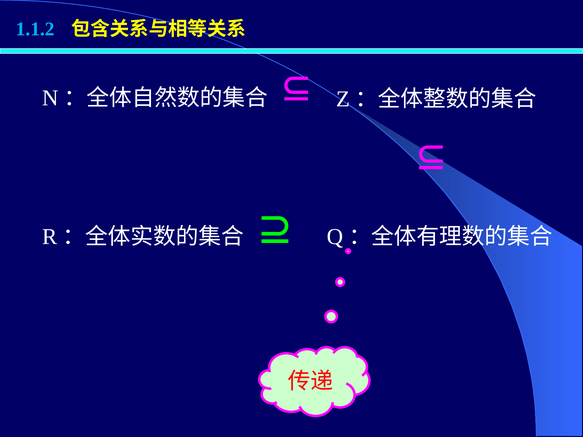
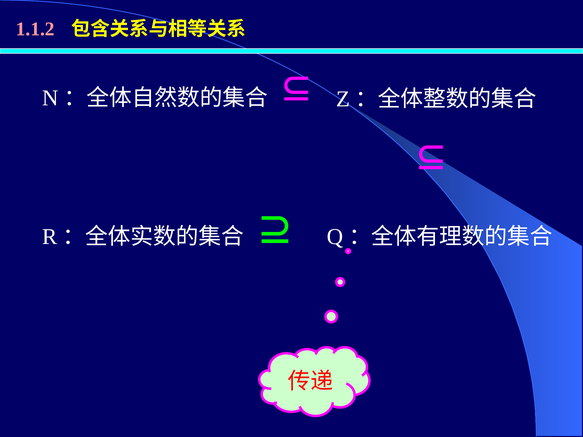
1.1.2 colour: light blue -> pink
